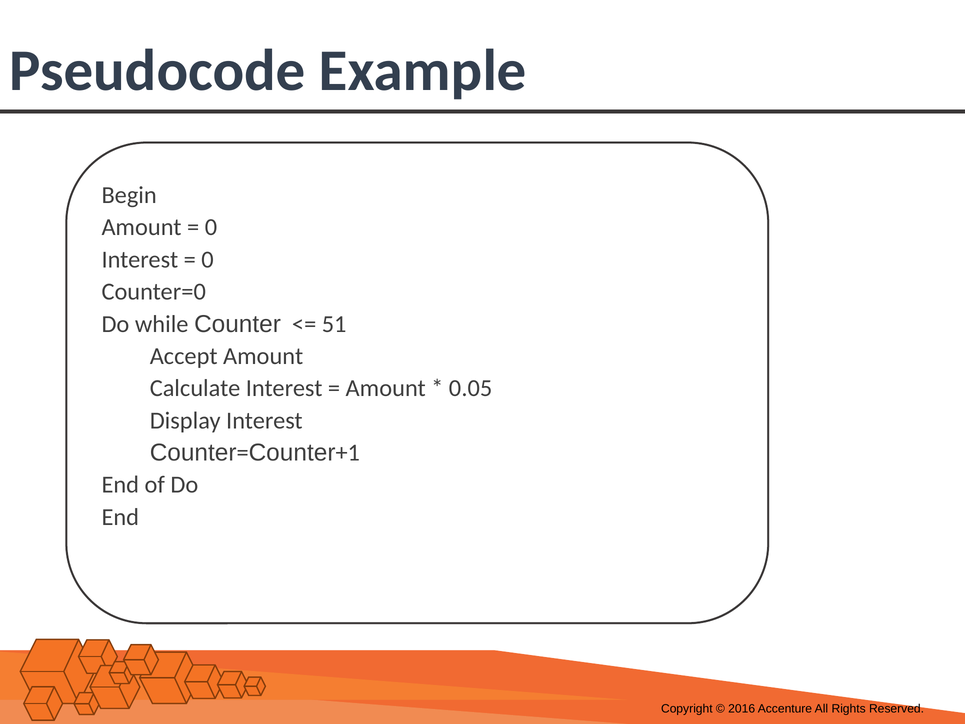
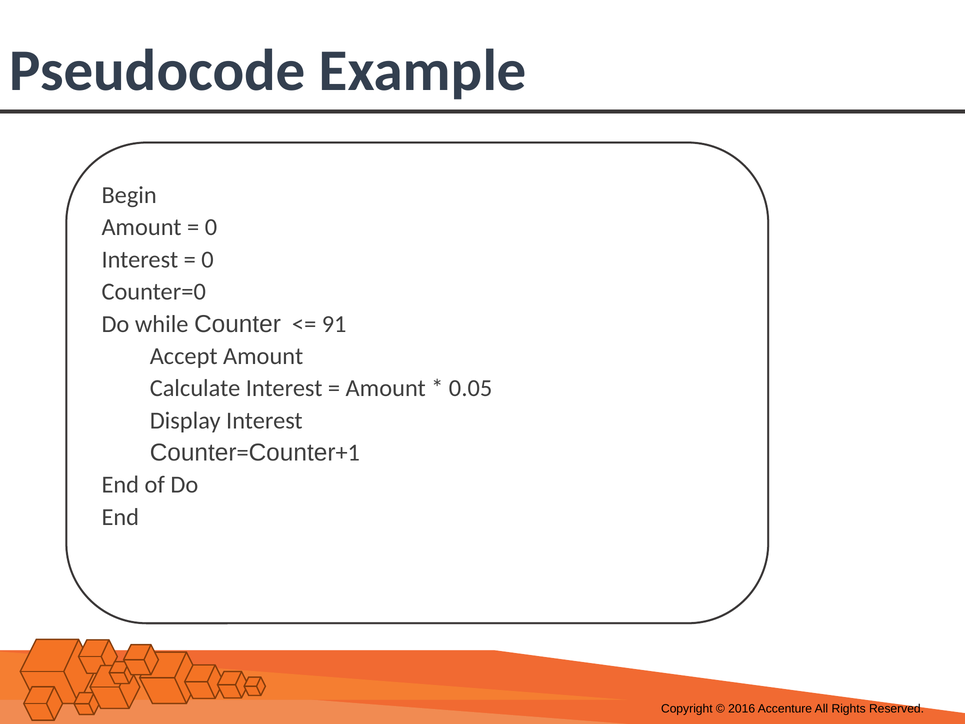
51: 51 -> 91
